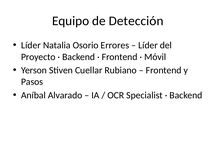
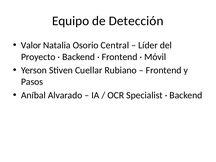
Líder at (31, 45): Líder -> Valor
Errores: Errores -> Central
